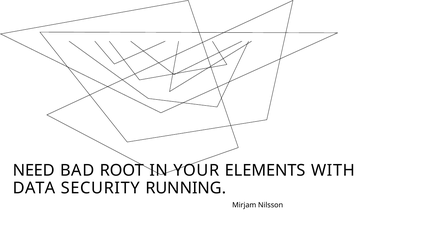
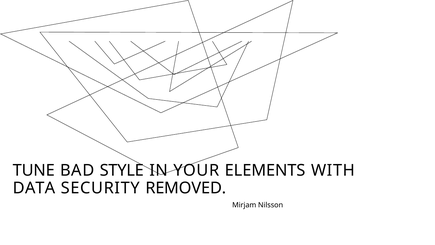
NEED: NEED -> TUNE
ROOT: ROOT -> STYLE
RUNNING: RUNNING -> REMOVED
